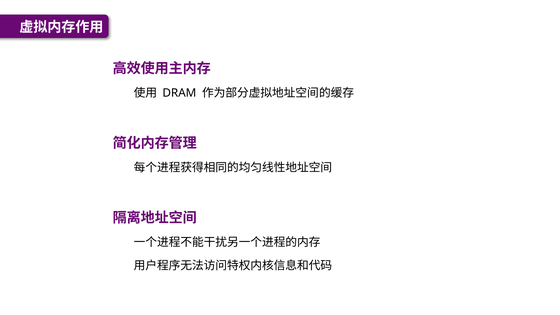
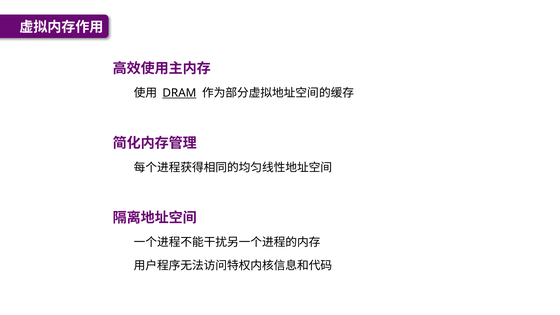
DRAM underline: none -> present
